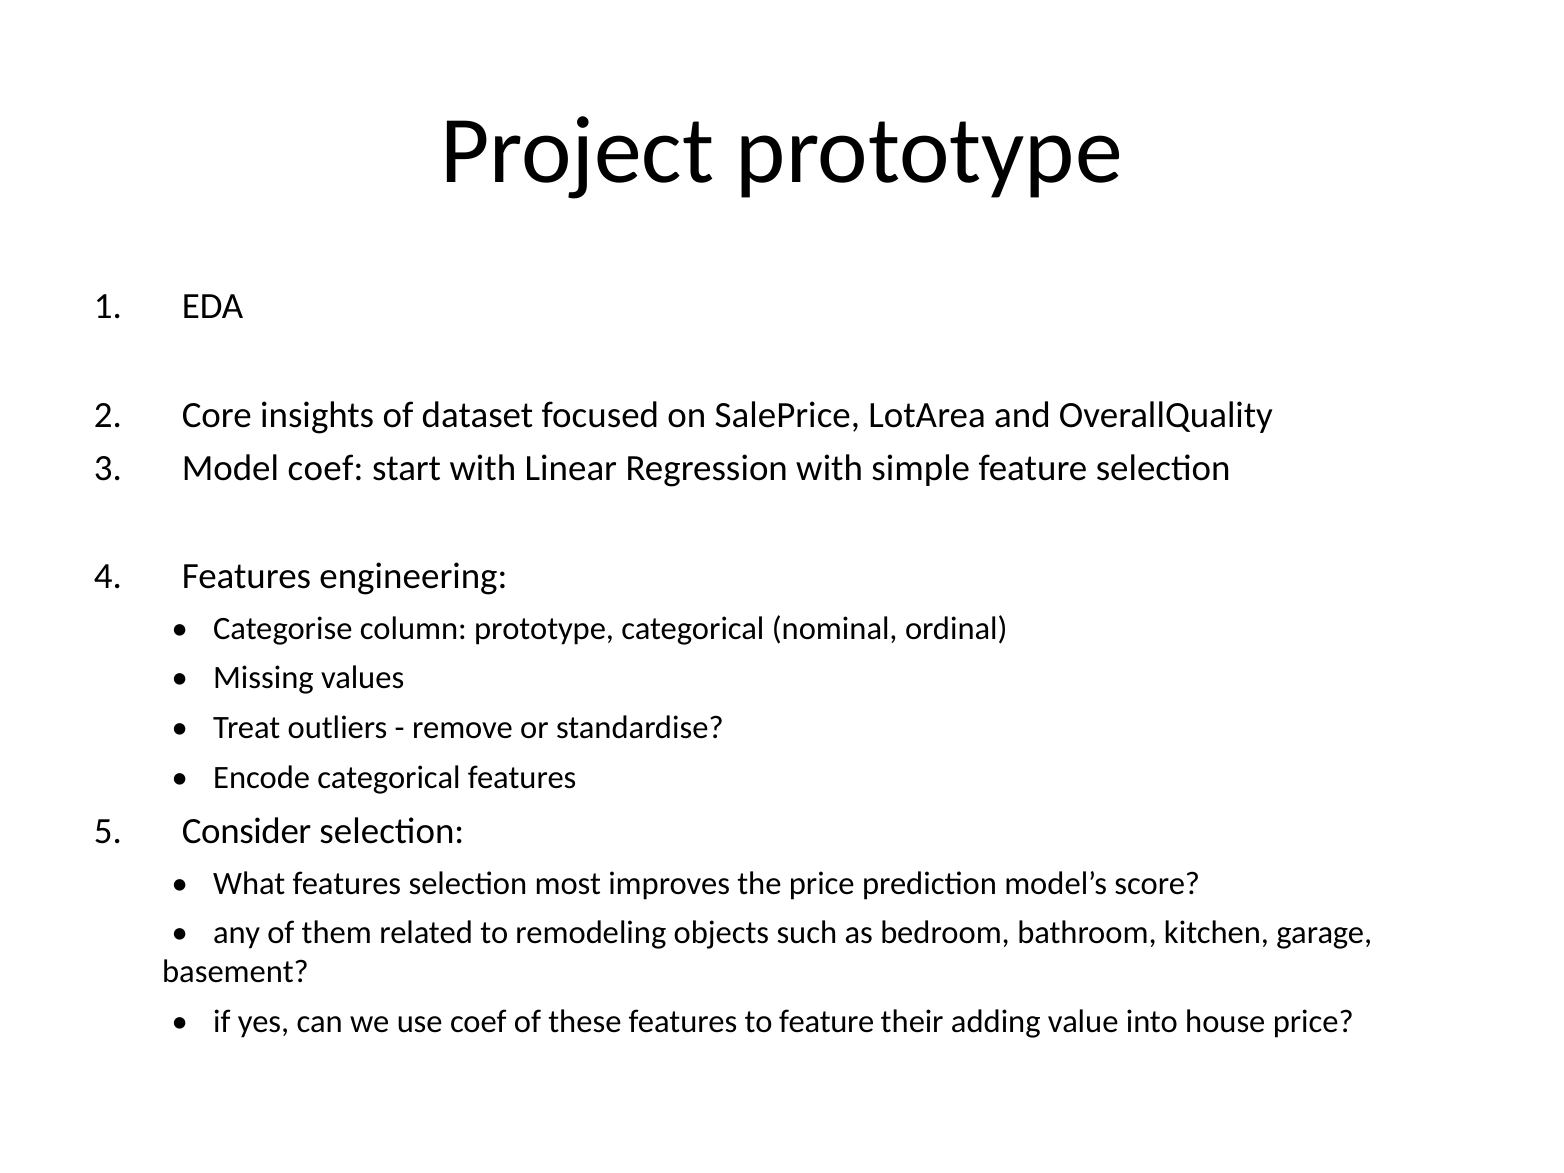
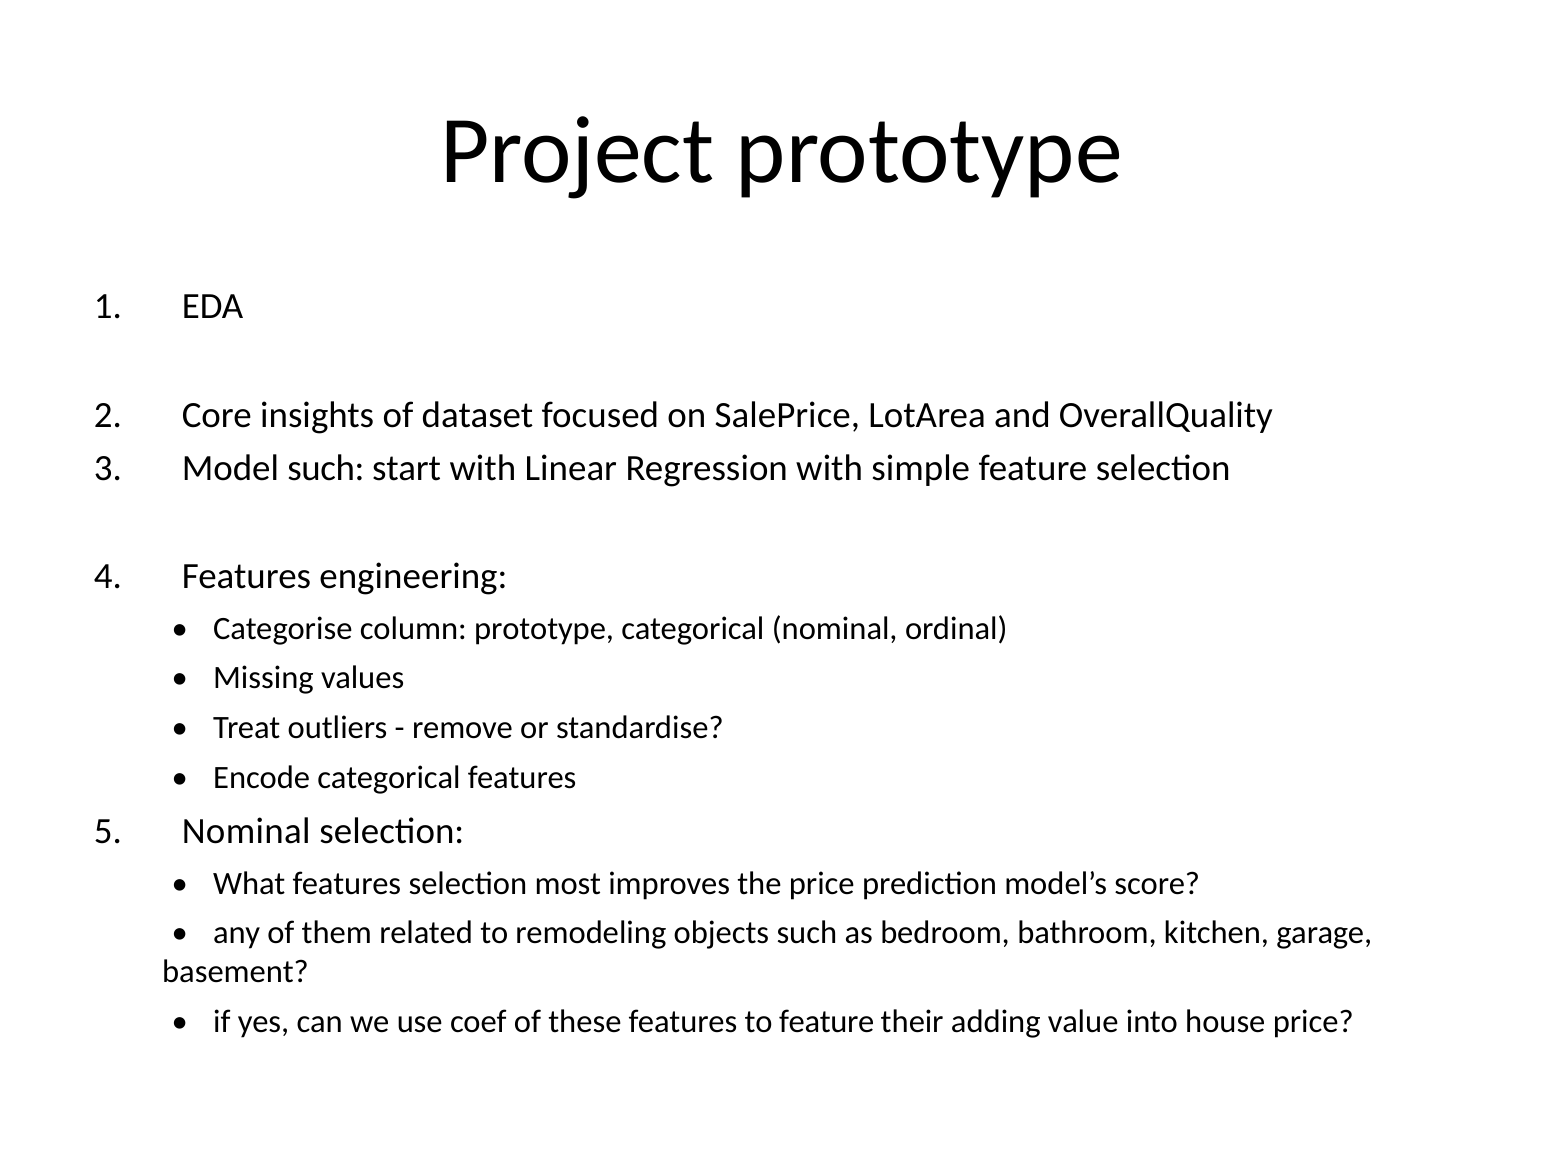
Model coef: coef -> such
Consider at (247, 832): Consider -> Nominal
